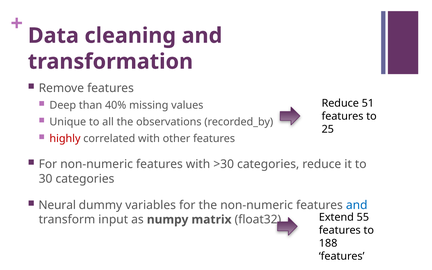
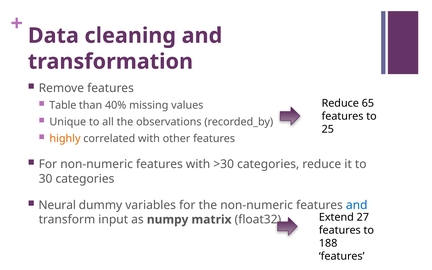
51: 51 -> 65
Deep: Deep -> Table
highly colour: red -> orange
55: 55 -> 27
